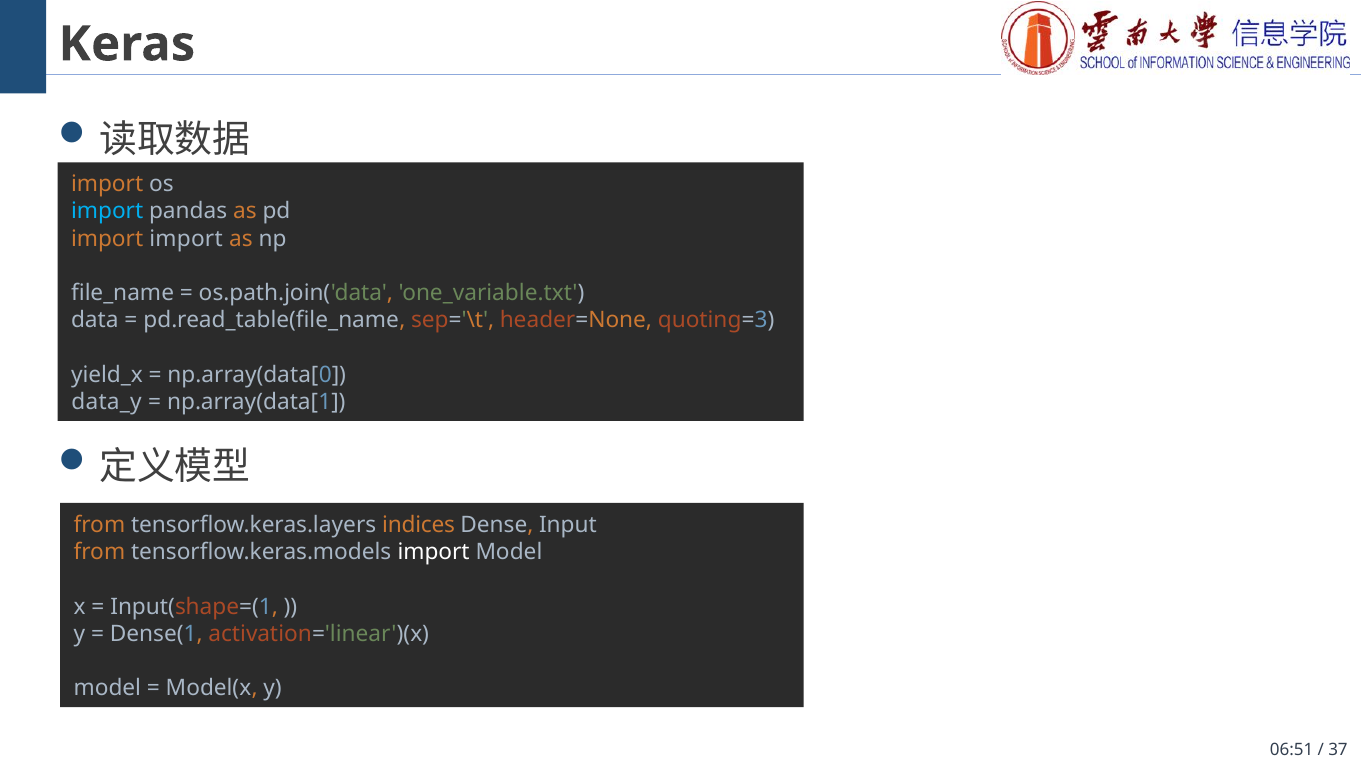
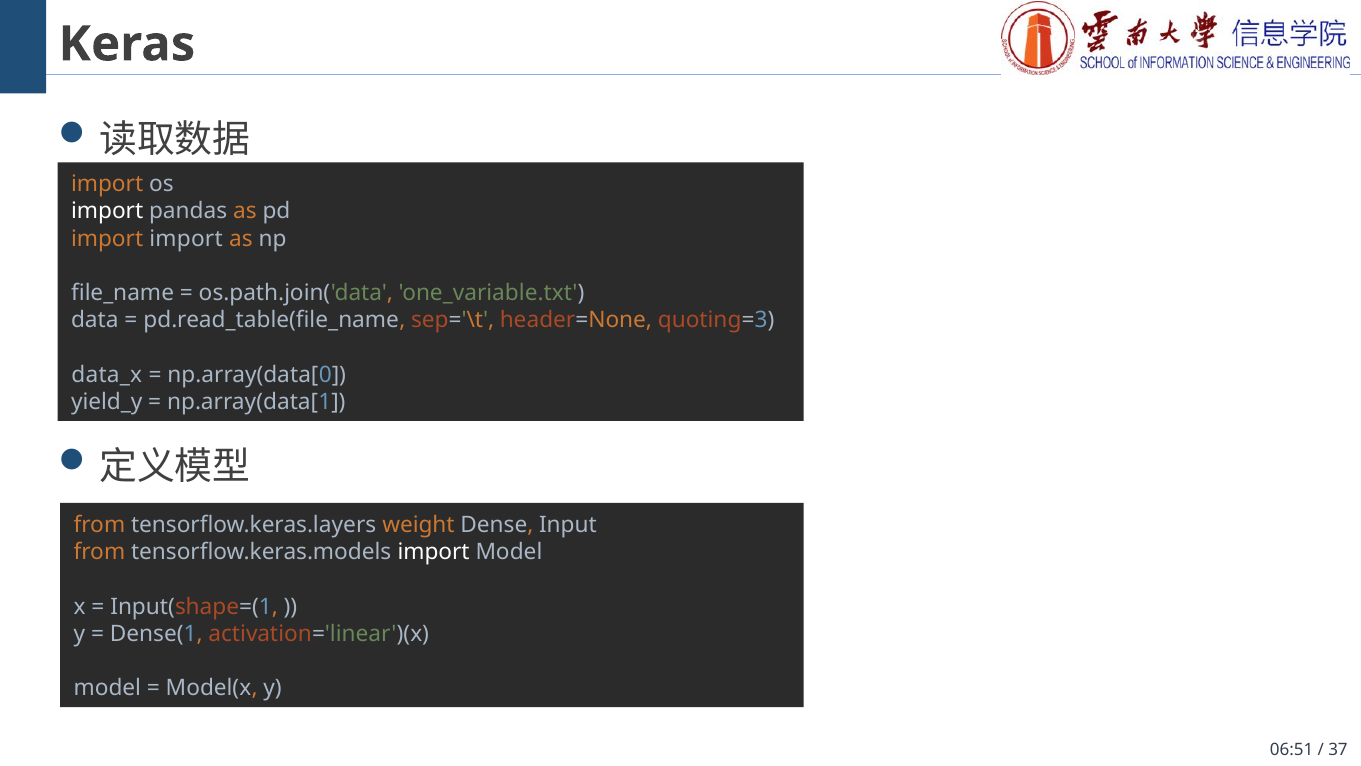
import at (107, 211) colour: light blue -> white
yield_x: yield_x -> data_x
data_y: data_y -> yield_y
indices: indices -> weight
